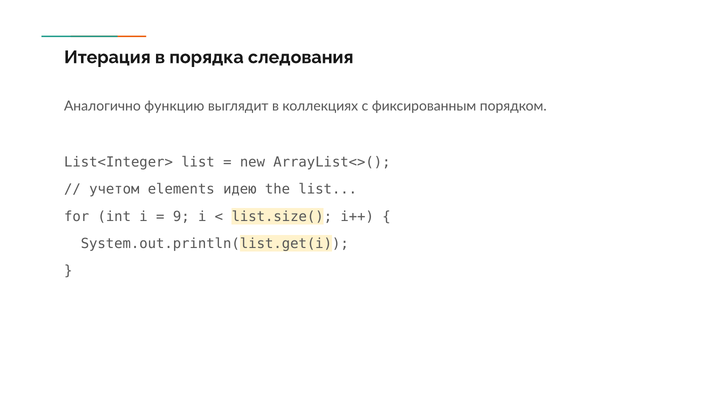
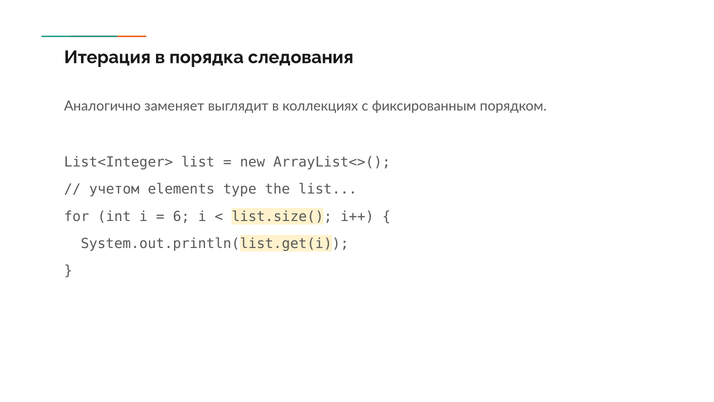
функцию: функцию -> заменяет
идею: идею -> type
9: 9 -> 6
